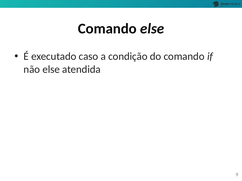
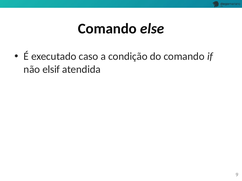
não else: else -> elsif
